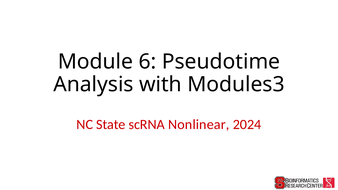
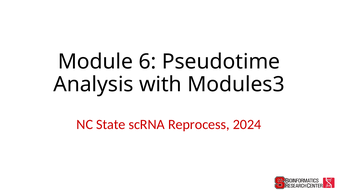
Nonlinear: Nonlinear -> Reprocess
